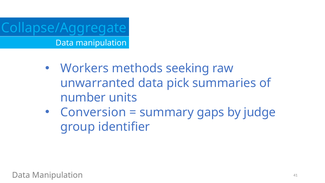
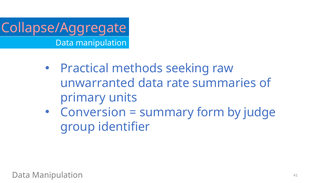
Collapse/Aggregate colour: light blue -> pink
Workers: Workers -> Practical
pick: pick -> rate
number: number -> primary
gaps: gaps -> form
